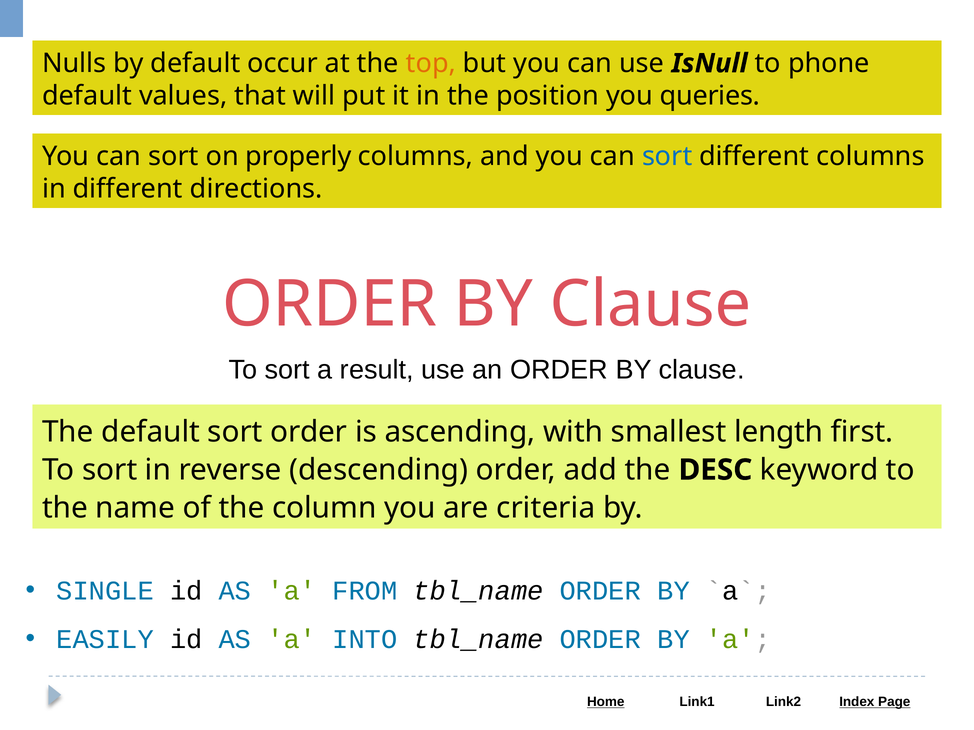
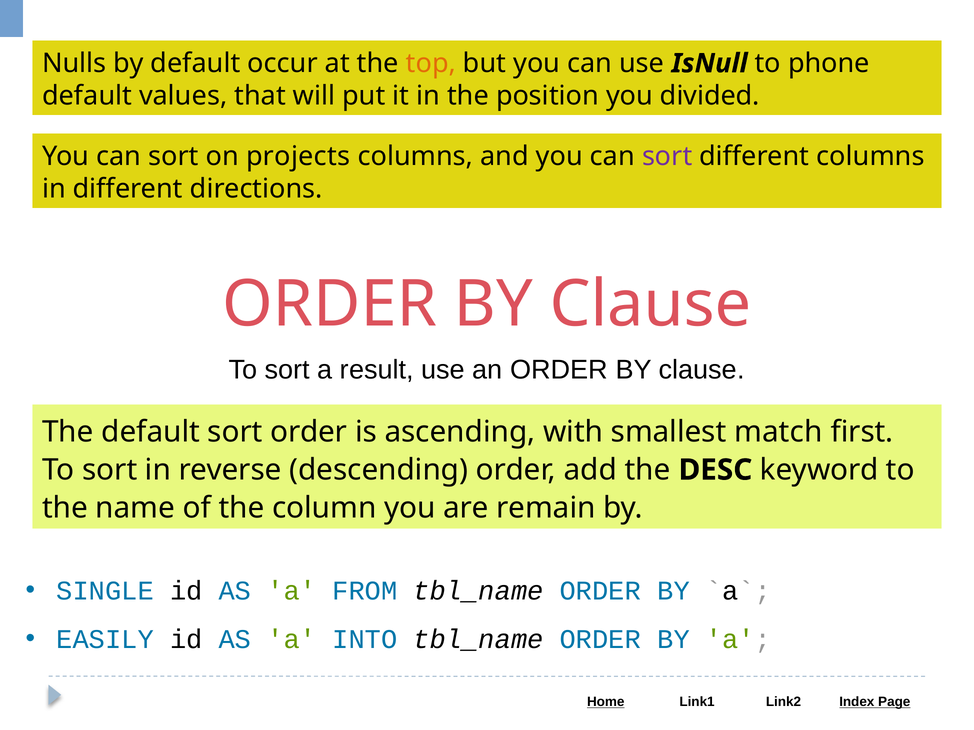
queries: queries -> divided
properly: properly -> projects
sort at (667, 157) colour: blue -> purple
length: length -> match
criteria: criteria -> remain
